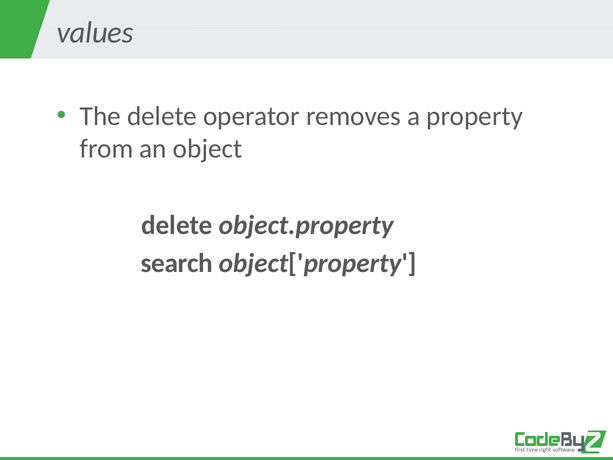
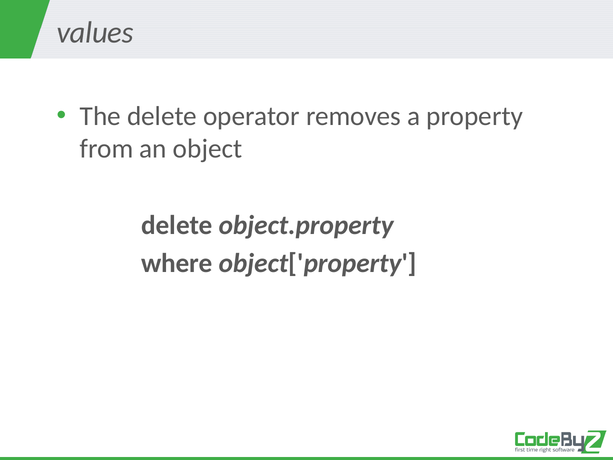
search: search -> where
